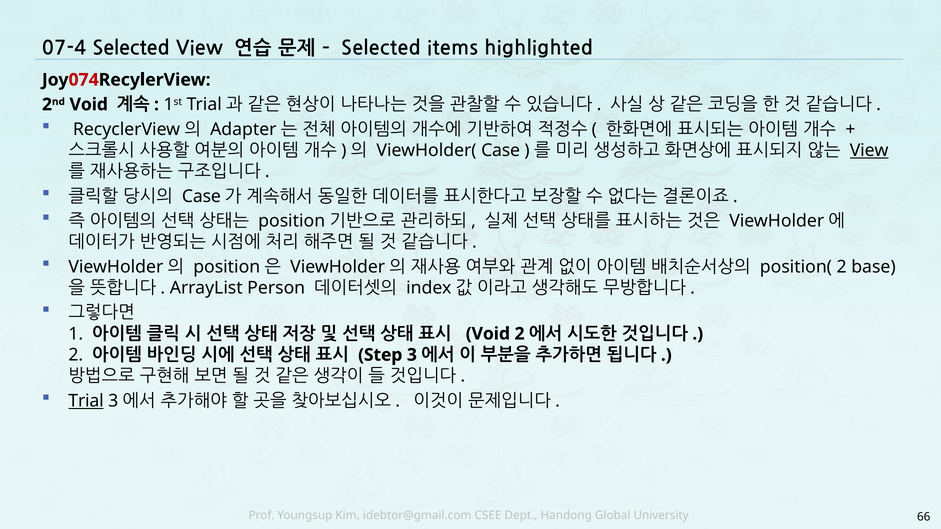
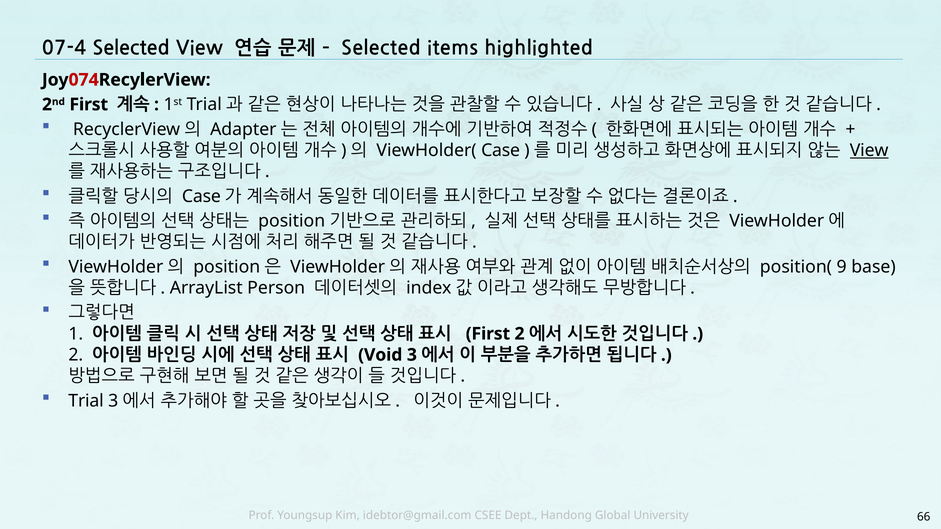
2nd Void: Void -> First
position( 2: 2 -> 9
Void at (488, 334): Void -> First
Step: Step -> Void
Trial at (86, 401) underline: present -> none
